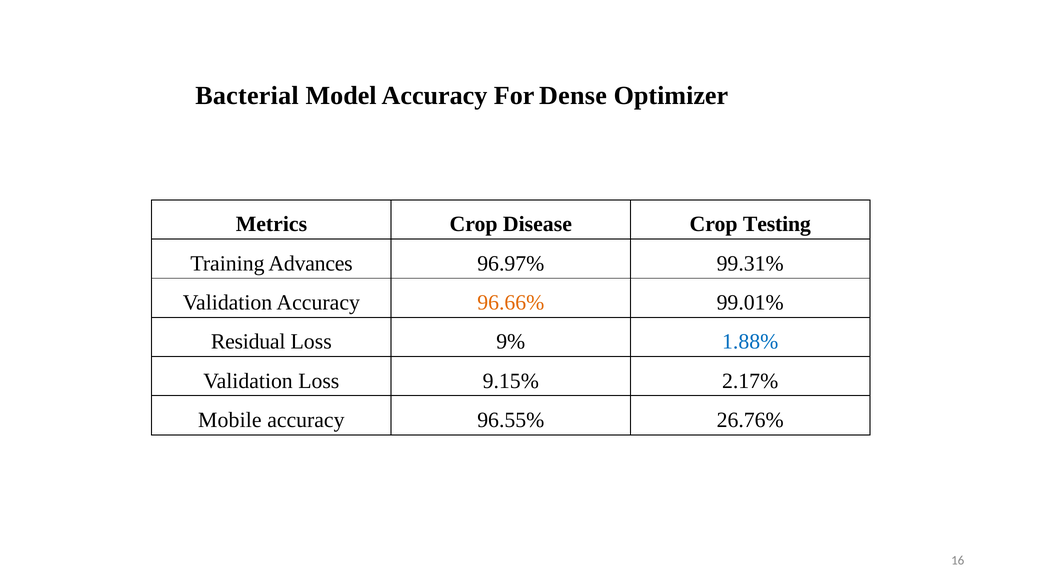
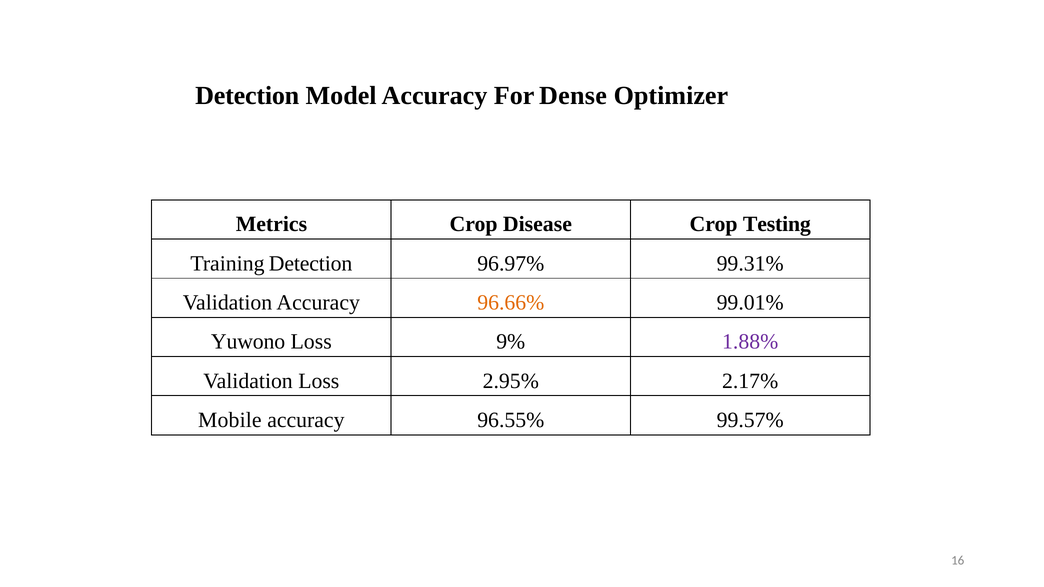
Bacterial at (247, 96): Bacterial -> Detection
Training Advances: Advances -> Detection
Residual: Residual -> Yuwono
1.88% colour: blue -> purple
9.15%: 9.15% -> 2.95%
26.76%: 26.76% -> 99.57%
